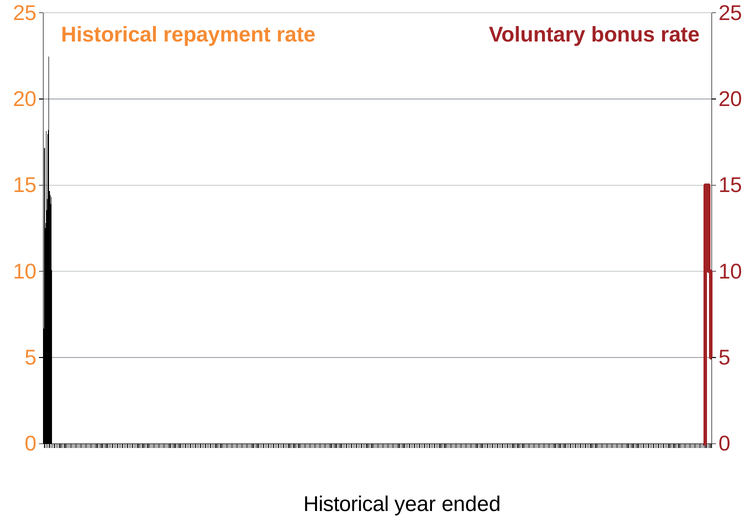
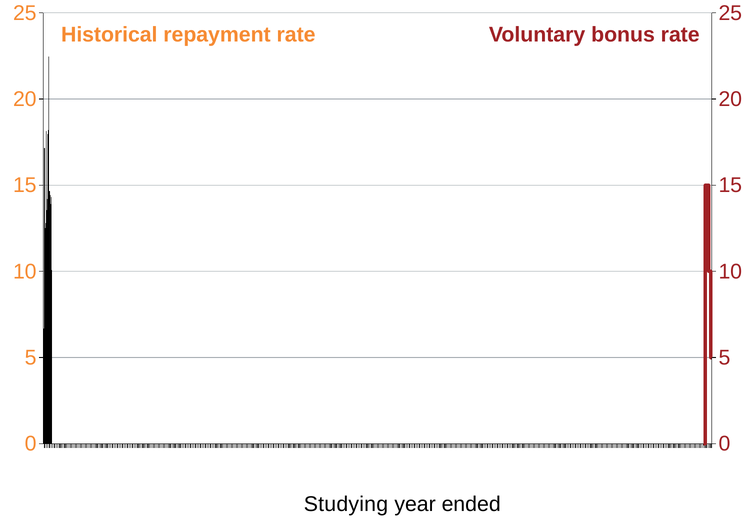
Historical at (346, 504): Historical -> Studying
